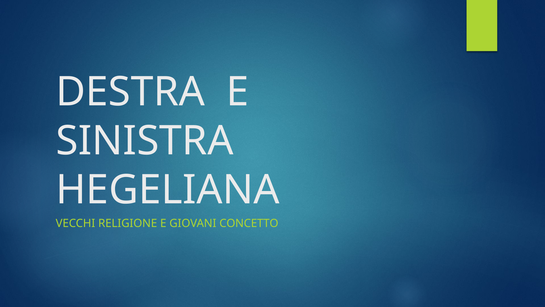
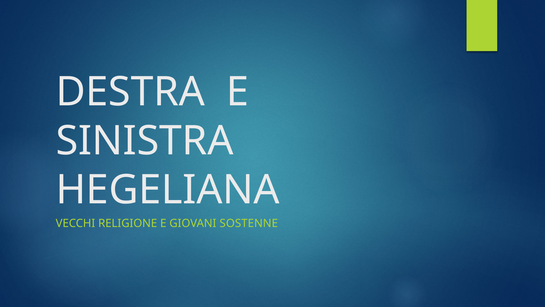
CONCETTO: CONCETTO -> SOSTENNE
